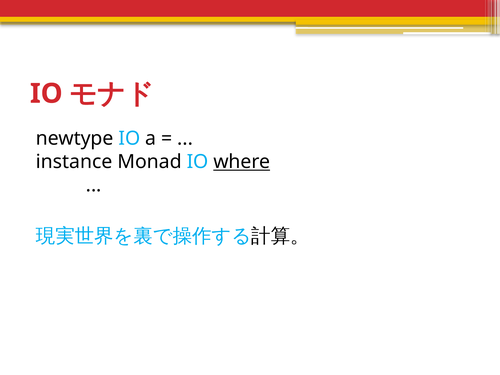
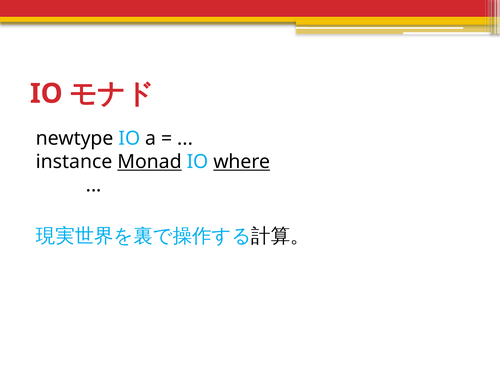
Monad underline: none -> present
